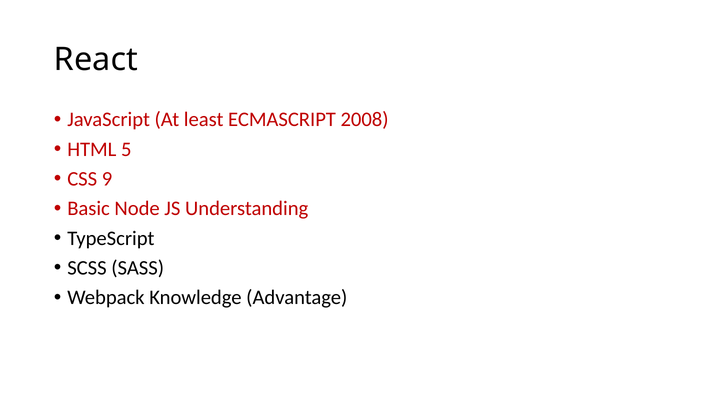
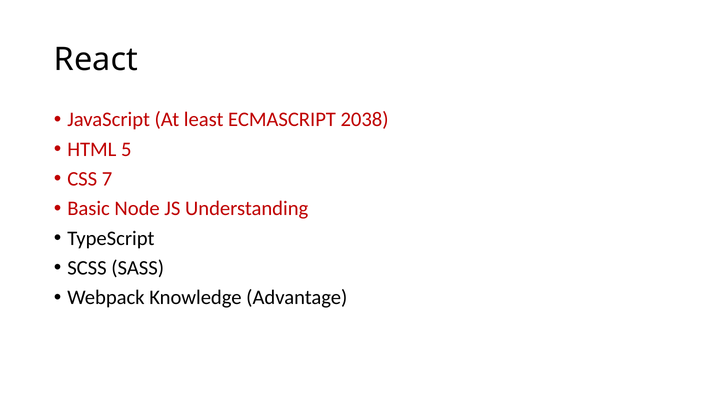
2008: 2008 -> 2038
9: 9 -> 7
